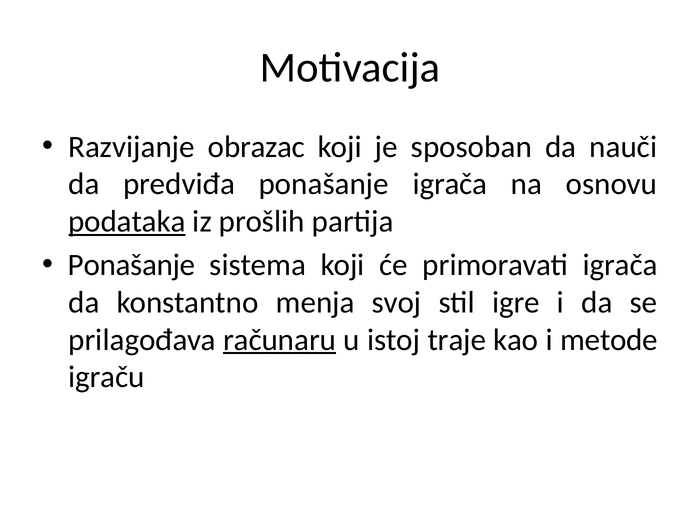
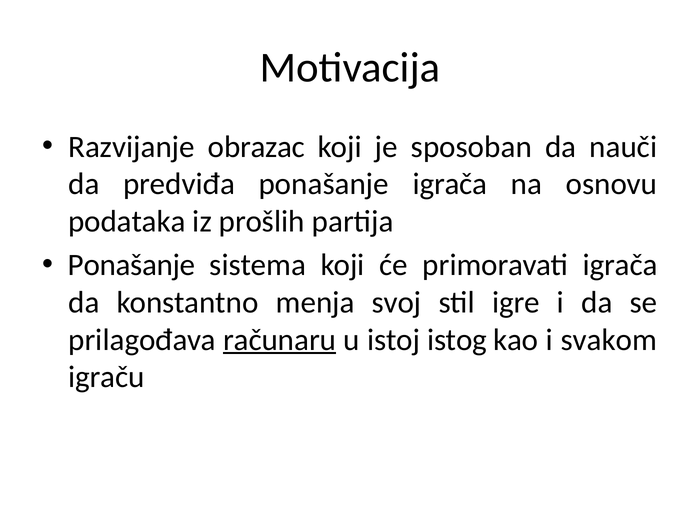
podataka underline: present -> none
traje: traje -> istog
metode: metode -> svakom
